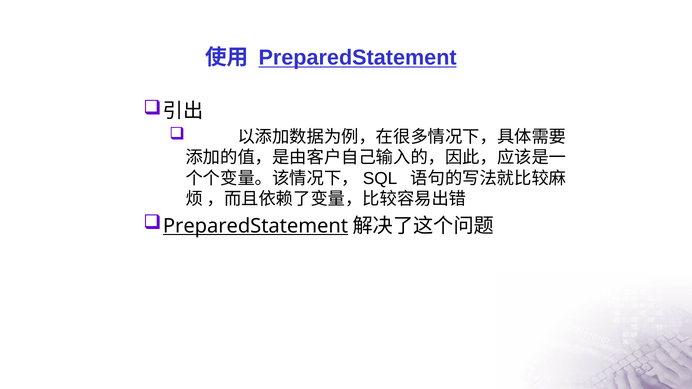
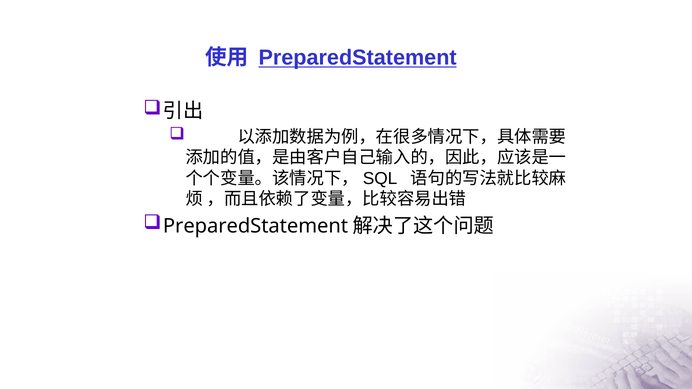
PreparedStatement at (256, 226) underline: present -> none
